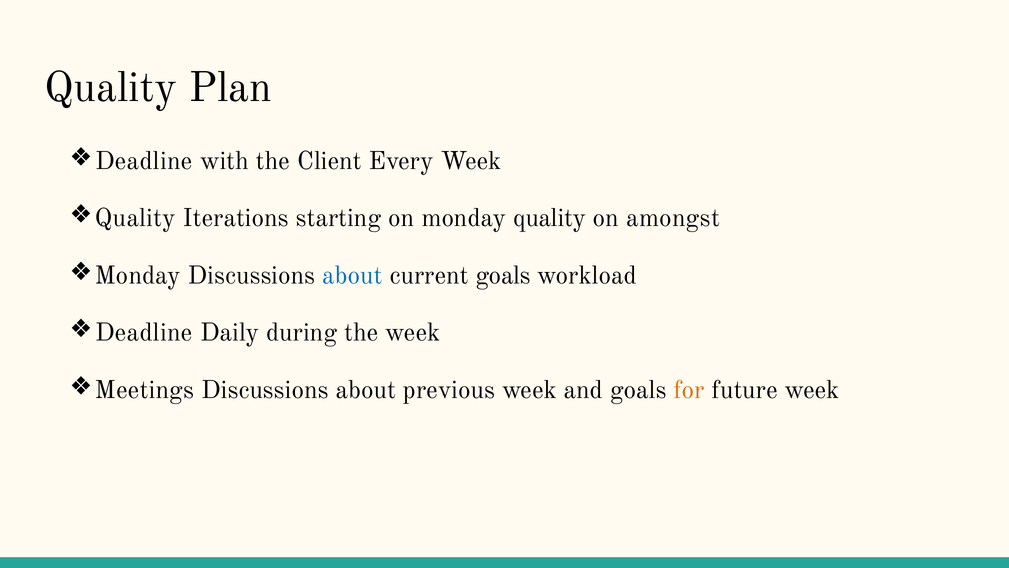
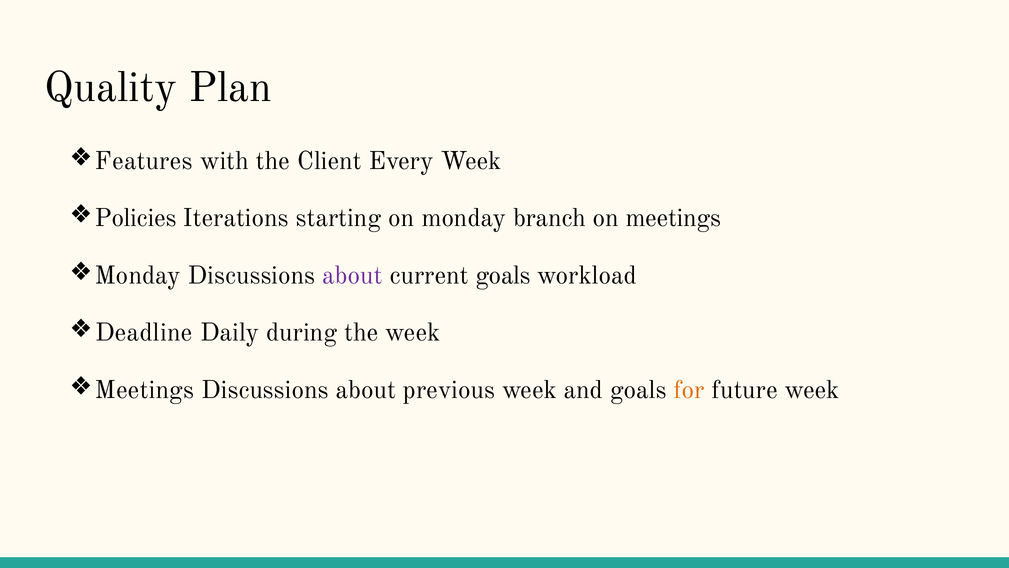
Deadline at (144, 161): Deadline -> Features
Quality at (135, 218): Quality -> Policies
monday quality: quality -> branch
on amongst: amongst -> meetings
about at (352, 275) colour: blue -> purple
